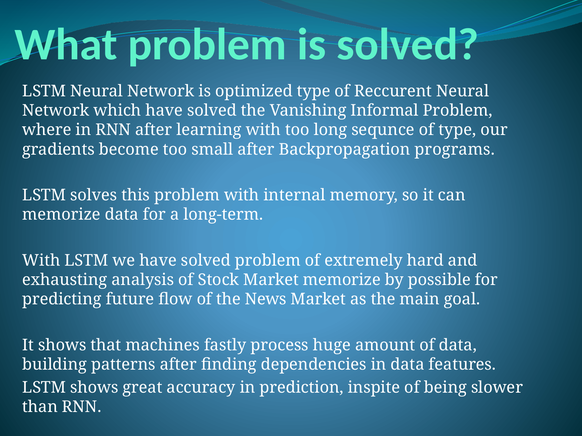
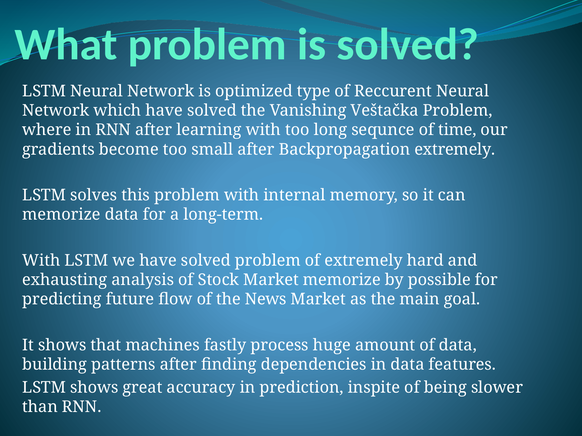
Informal: Informal -> Veštačka
of type: type -> time
Backpropagation programs: programs -> extremely
